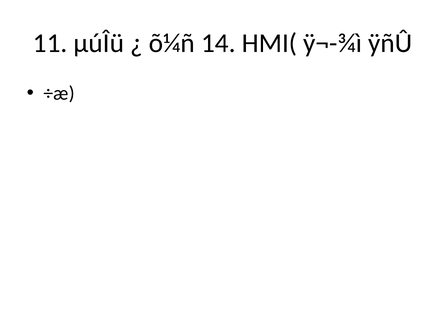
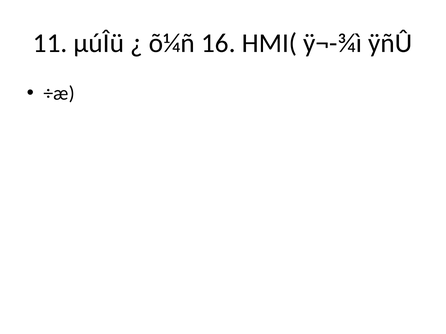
14: 14 -> 16
